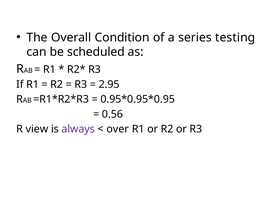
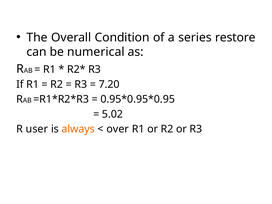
testing: testing -> restore
scheduled: scheduled -> numerical
2.95: 2.95 -> 7.20
0.56: 0.56 -> 5.02
view: view -> user
always colour: purple -> orange
